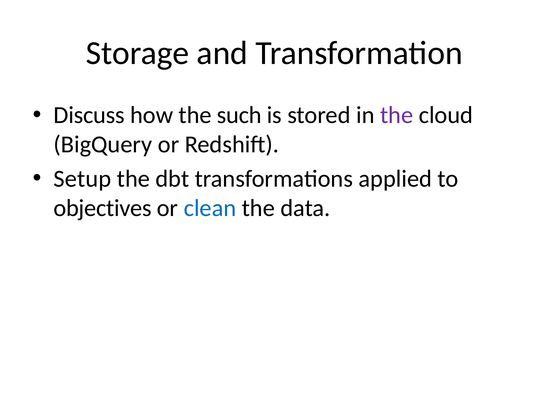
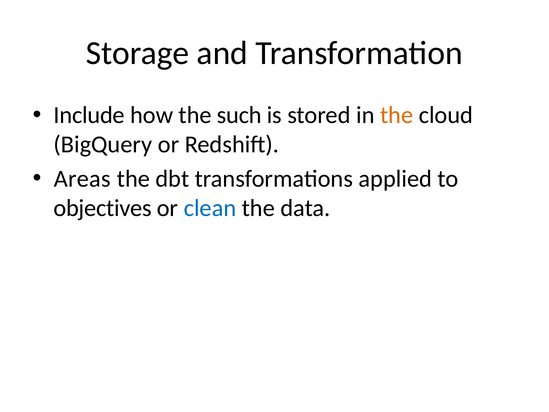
Discuss: Discuss -> Include
the at (397, 115) colour: purple -> orange
Setup: Setup -> Areas
